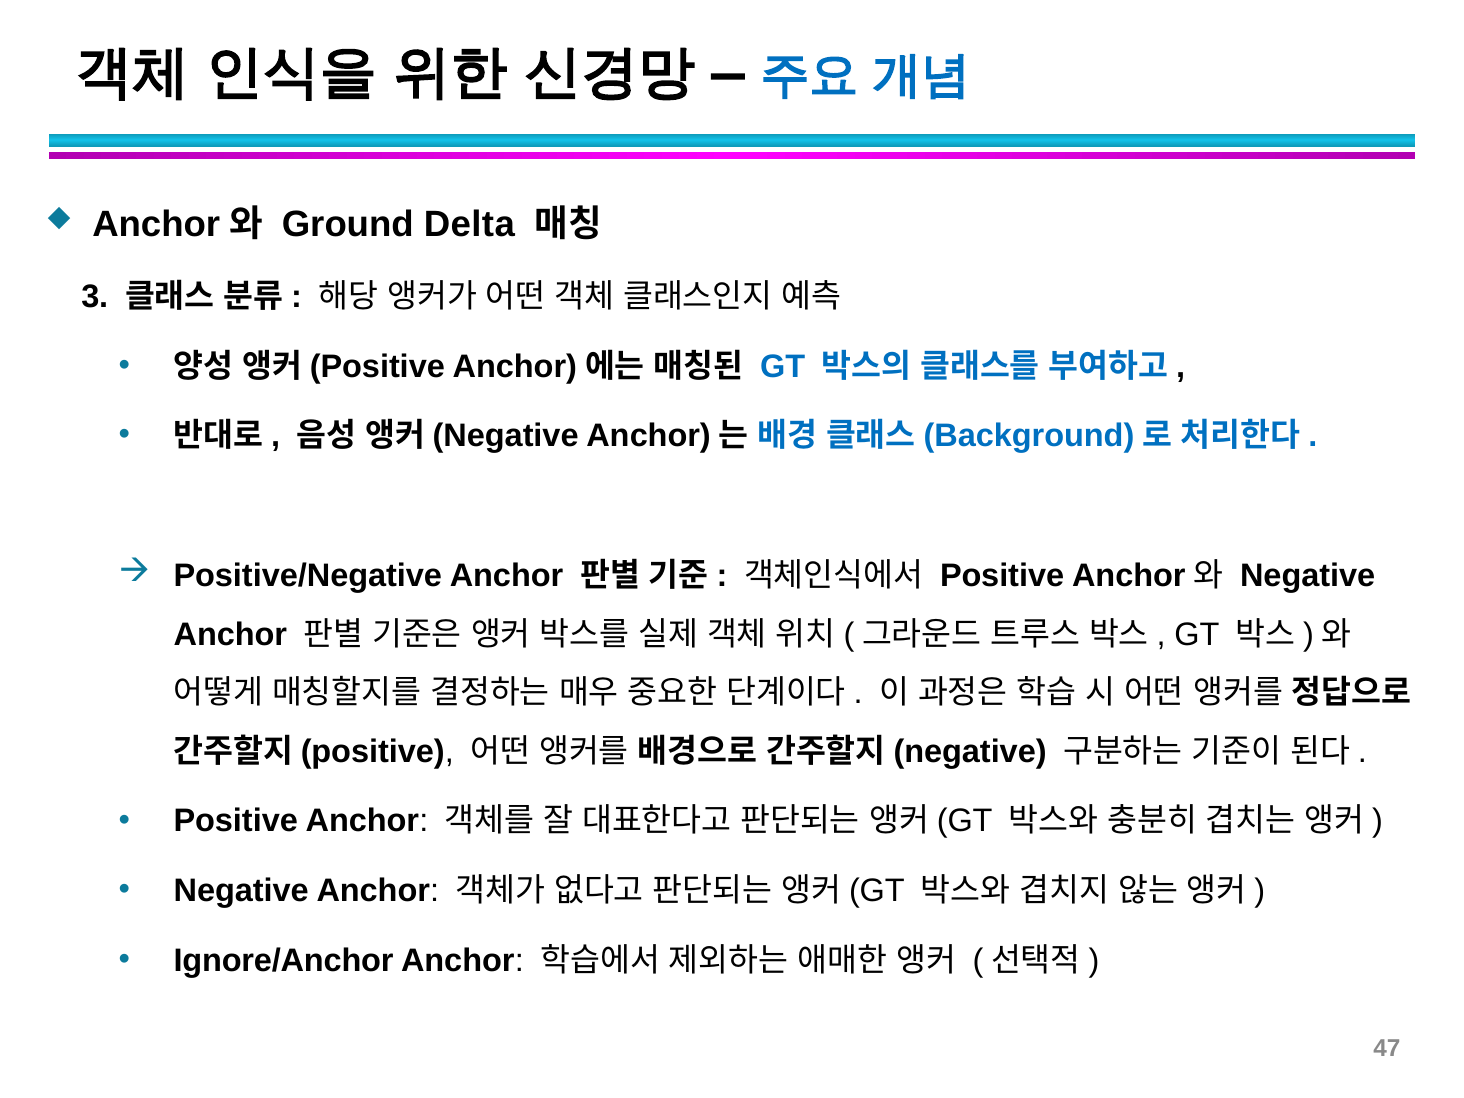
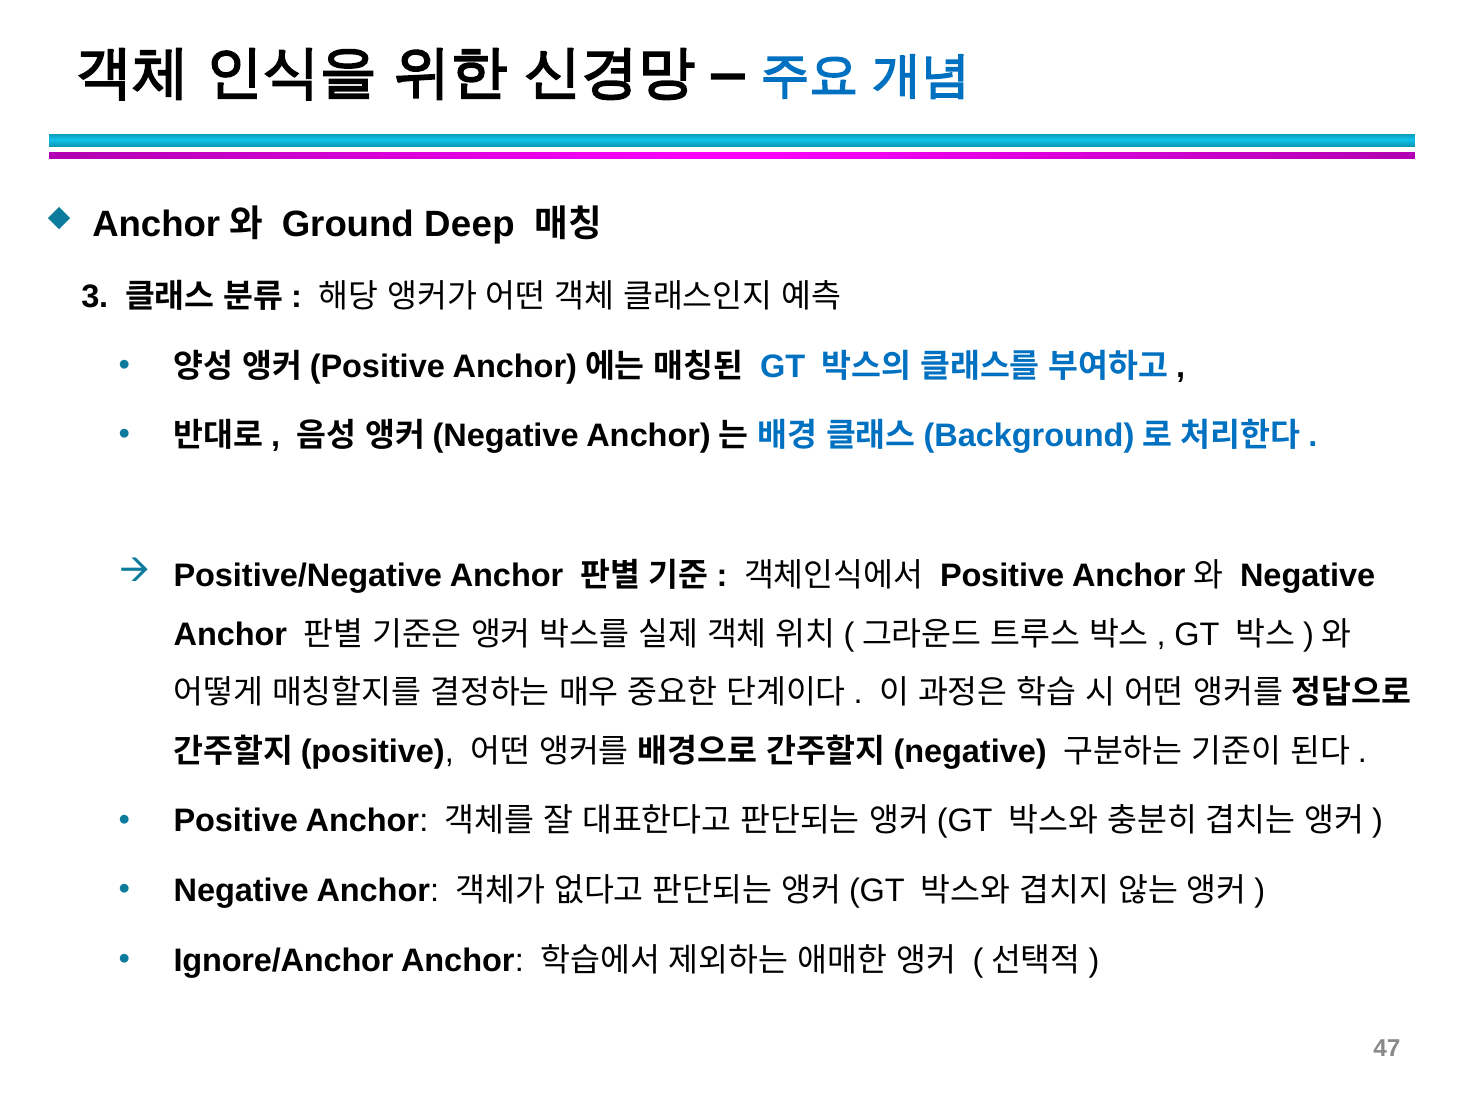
Delta: Delta -> Deep
